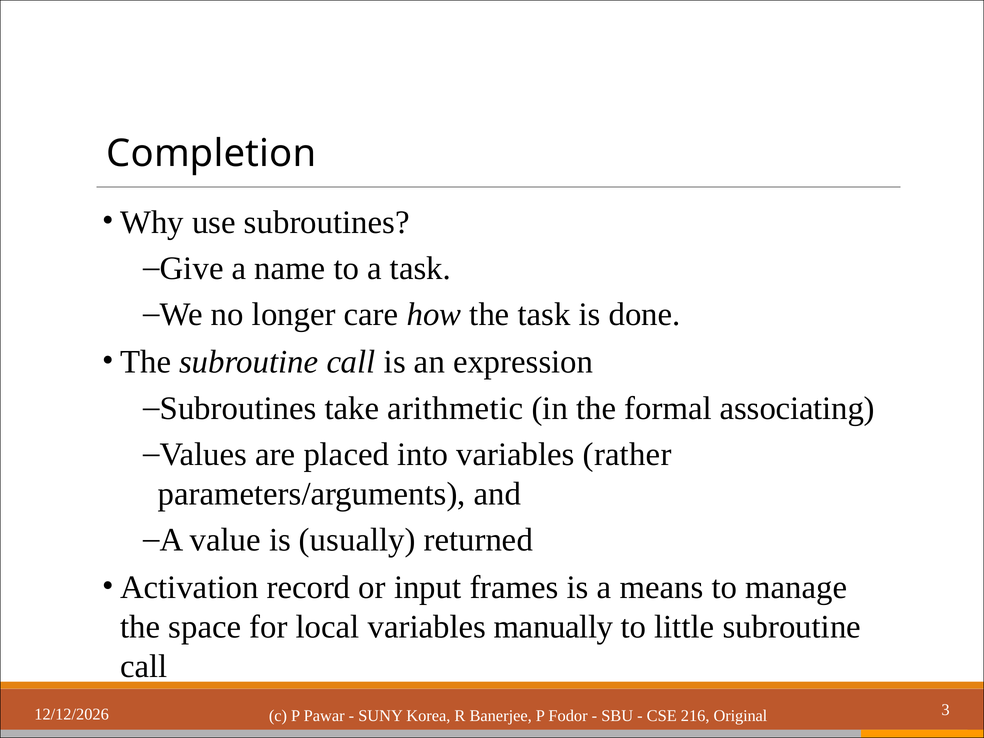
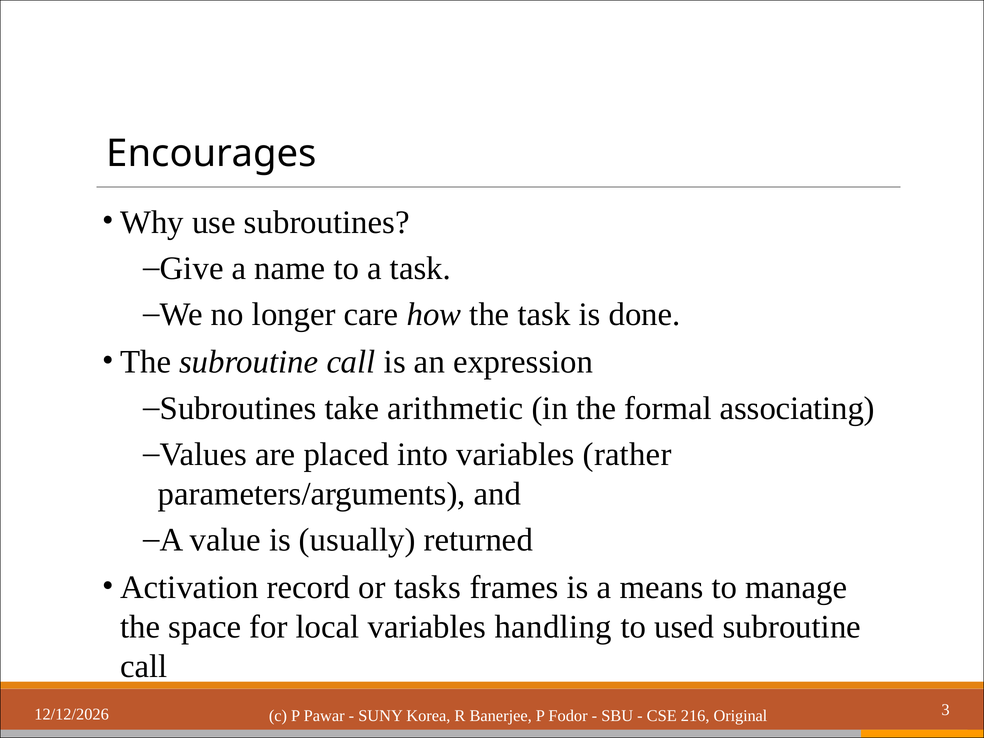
Completion: Completion -> Encourages
input: input -> tasks
manually: manually -> handling
little: little -> used
